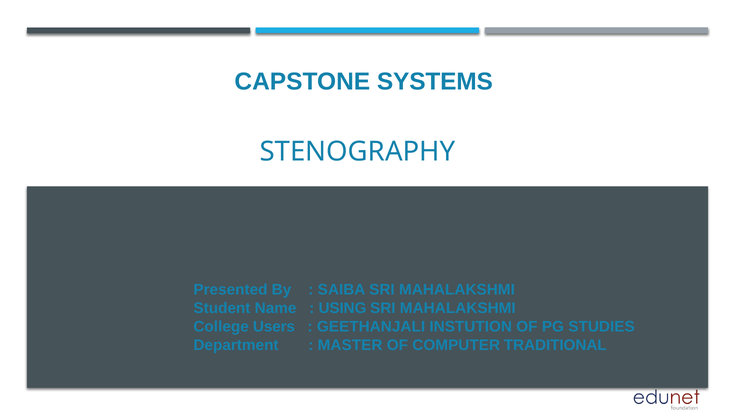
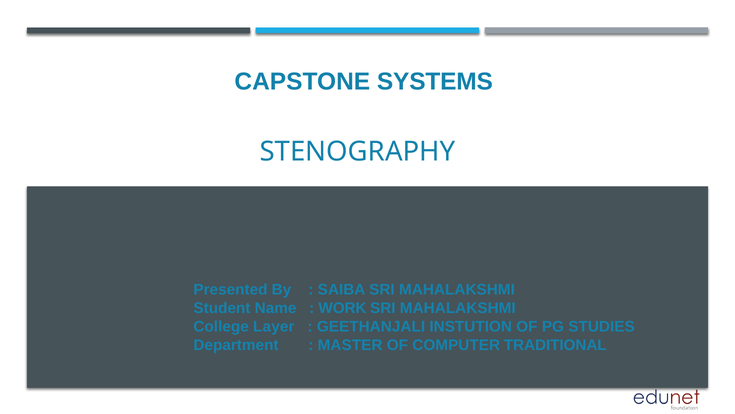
USING: USING -> WORK
Users: Users -> Layer
